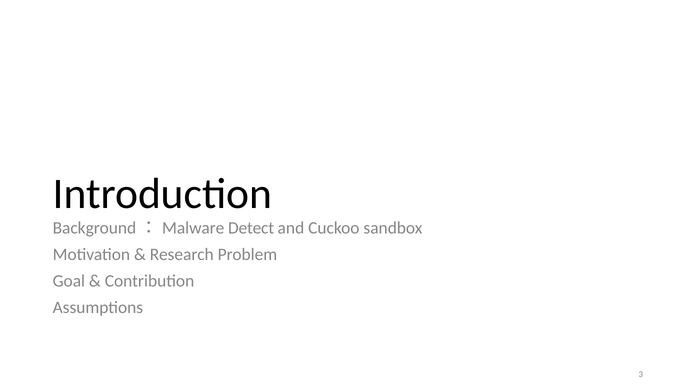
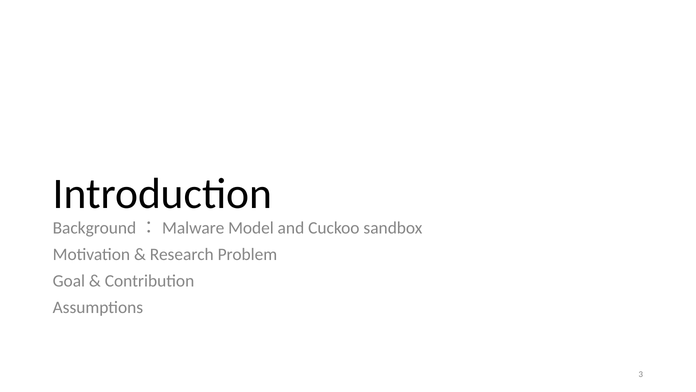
Detect: Detect -> Model
